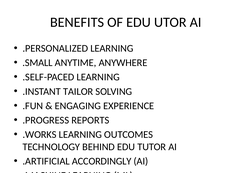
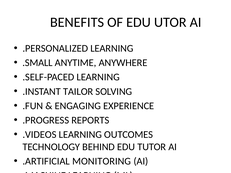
.WORKS: .WORKS -> .VIDEOS
ACCORDINGLY: ACCORDINGLY -> MONITORING
